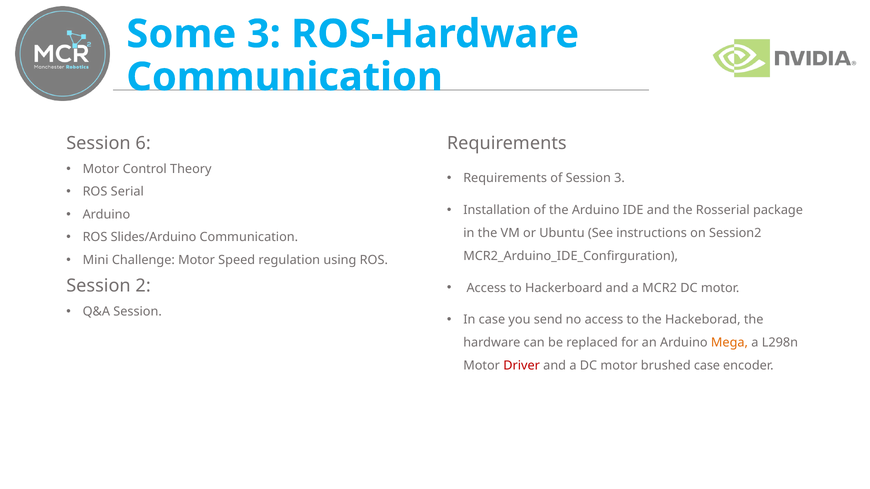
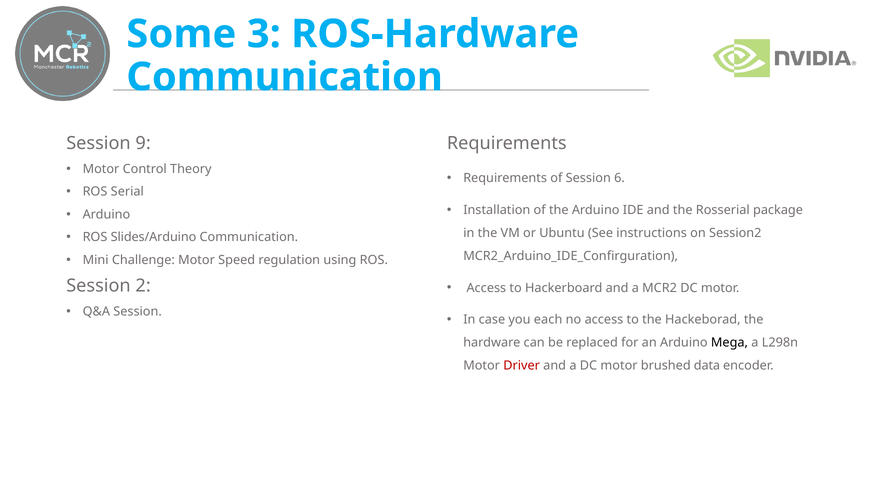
6: 6 -> 9
Session 3: 3 -> 6
send: send -> each
Mega colour: orange -> black
brushed case: case -> data
